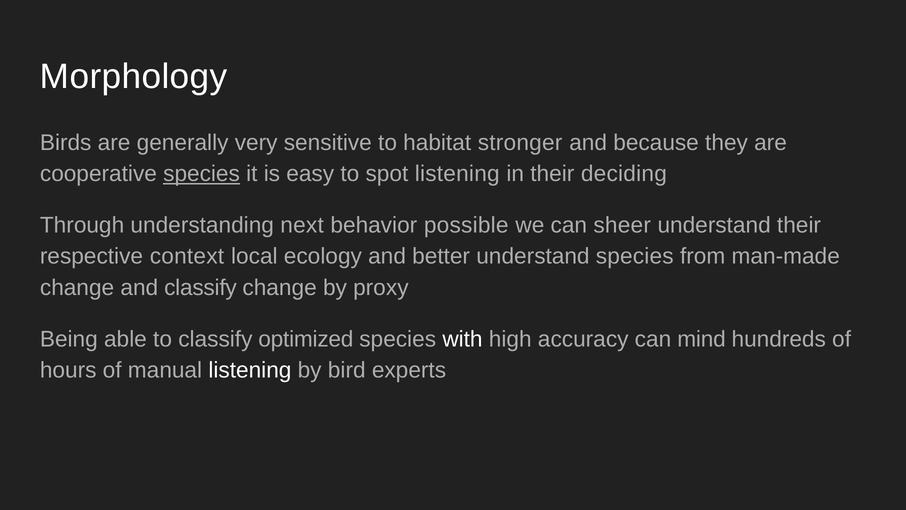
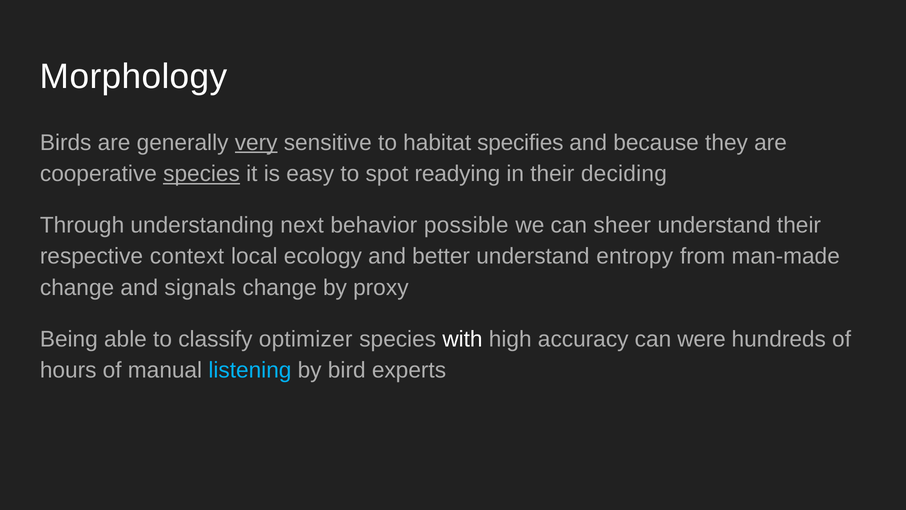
very underline: none -> present
stronger: stronger -> specifies
spot listening: listening -> readying
understand species: species -> entropy
and classify: classify -> signals
optimized: optimized -> optimizer
mind: mind -> were
listening at (250, 370) colour: white -> light blue
